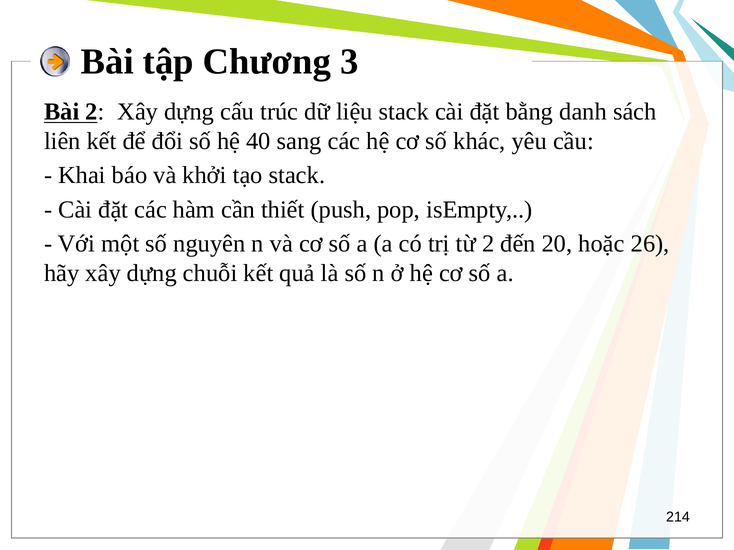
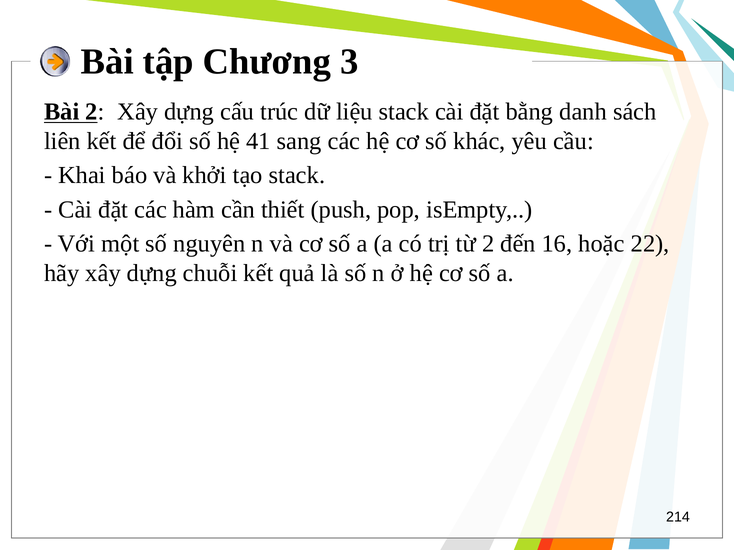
40: 40 -> 41
20: 20 -> 16
26: 26 -> 22
